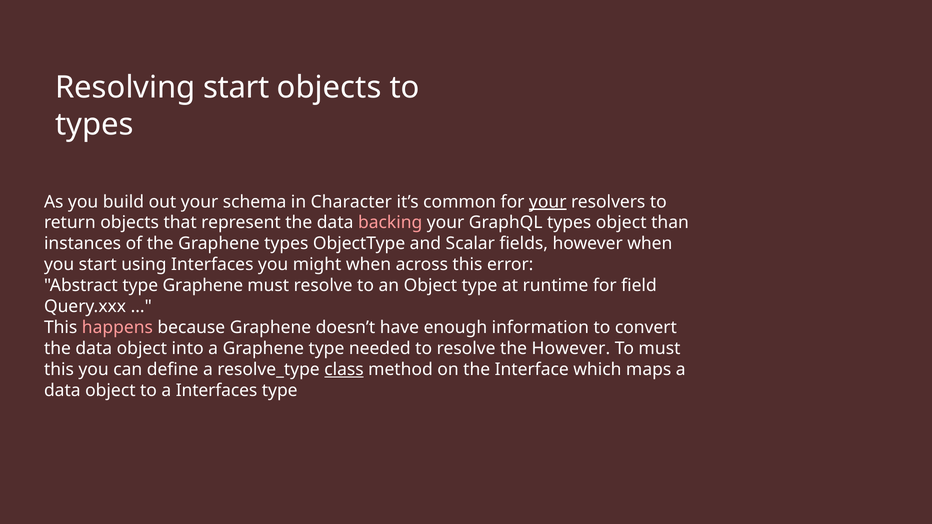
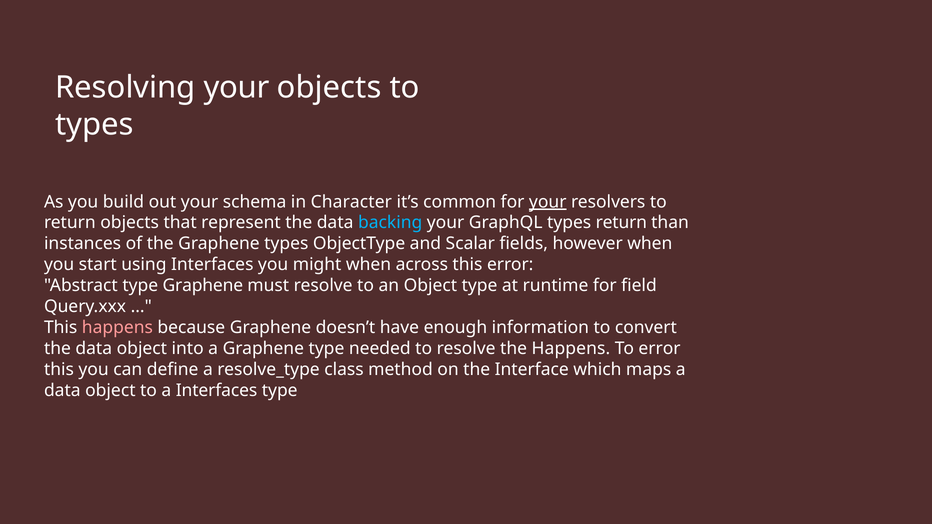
Resolving start: start -> your
backing colour: pink -> light blue
types object: object -> return
the However: However -> Happens
To must: must -> error
class underline: present -> none
